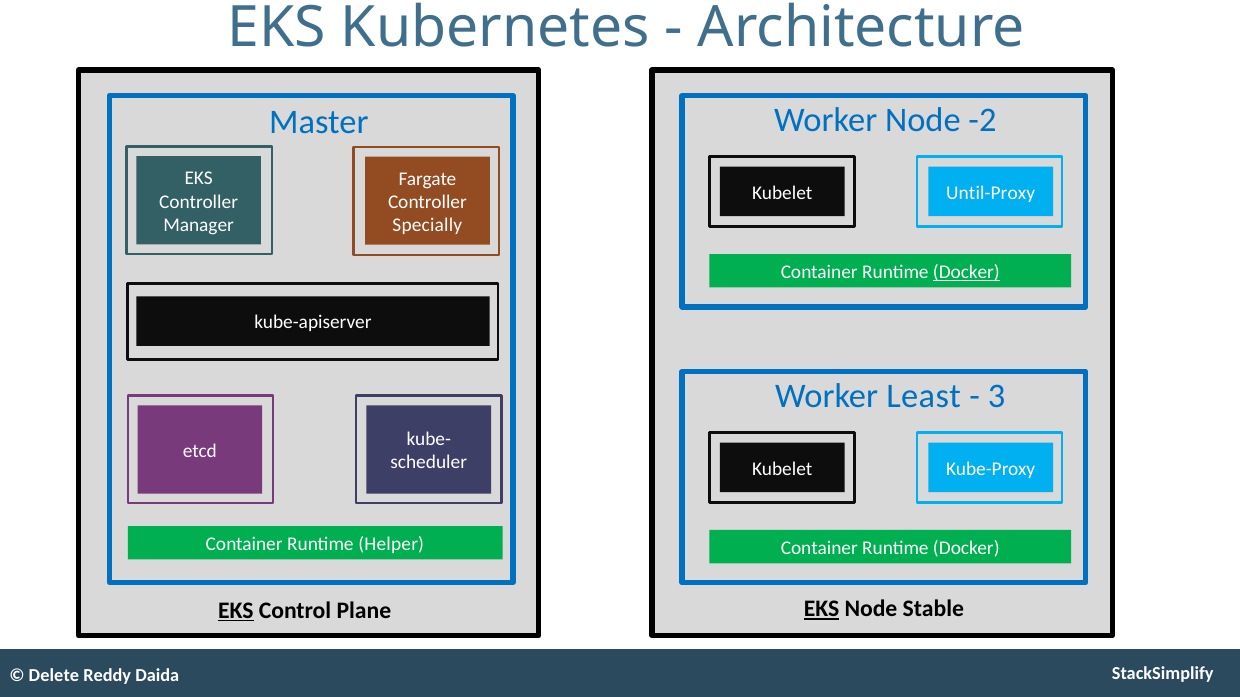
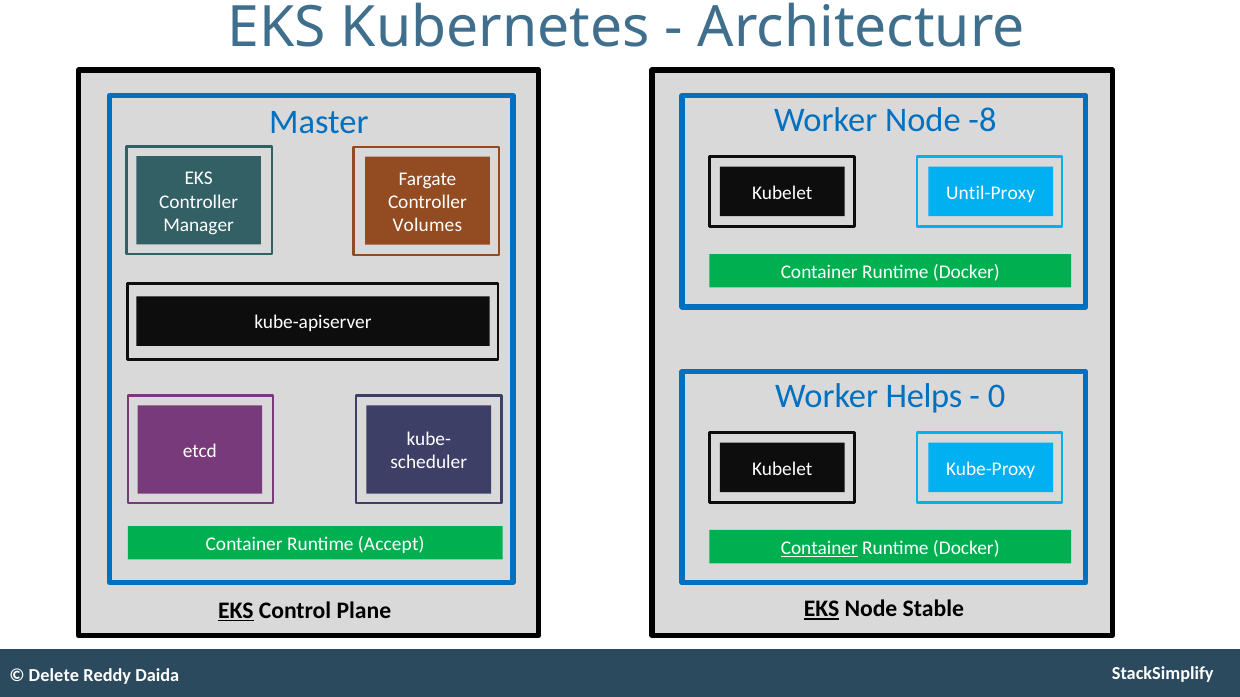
-2: -2 -> -8
Specially: Specially -> Volumes
Docker at (966, 272) underline: present -> none
Least: Least -> Helps
3: 3 -> 0
Helper: Helper -> Accept
Container at (819, 548) underline: none -> present
